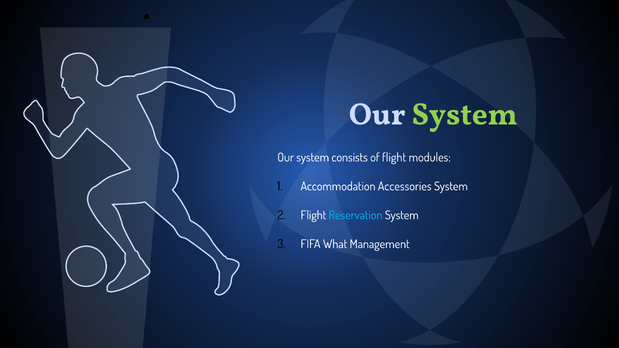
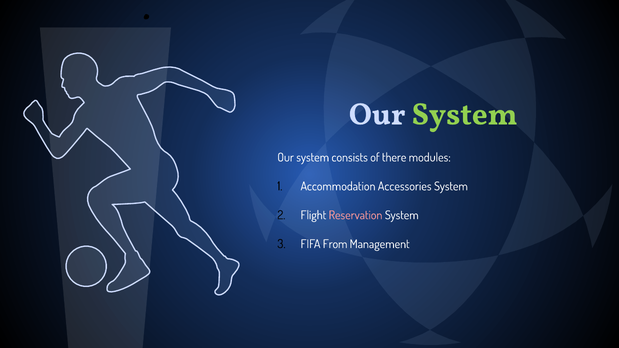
of flight: flight -> there
Reservation colour: light blue -> pink
What: What -> From
